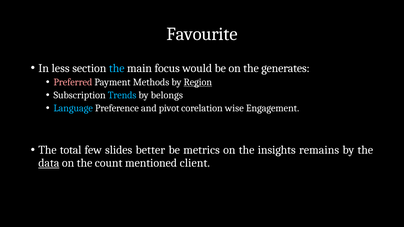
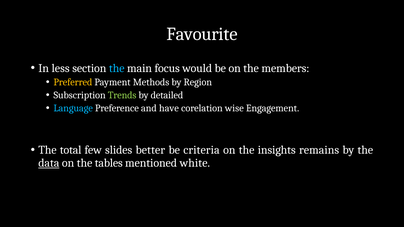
generates: generates -> members
Preferred colour: pink -> yellow
Region underline: present -> none
Trends colour: light blue -> light green
belongs: belongs -> detailed
pivot: pivot -> have
metrics: metrics -> criteria
count: count -> tables
client: client -> white
